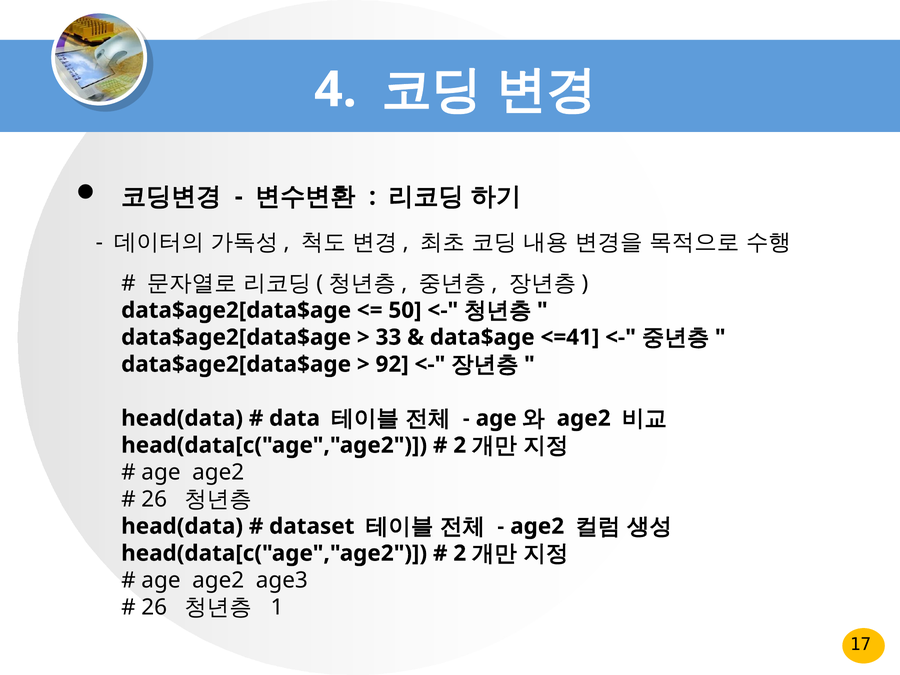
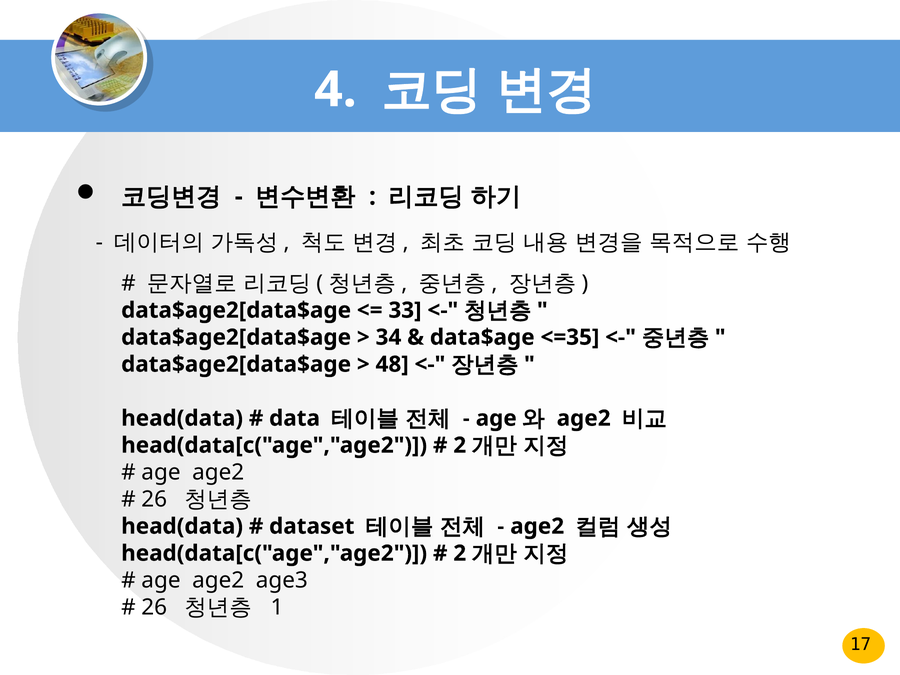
50: 50 -> 33
33: 33 -> 34
<=41: <=41 -> <=35
92: 92 -> 48
